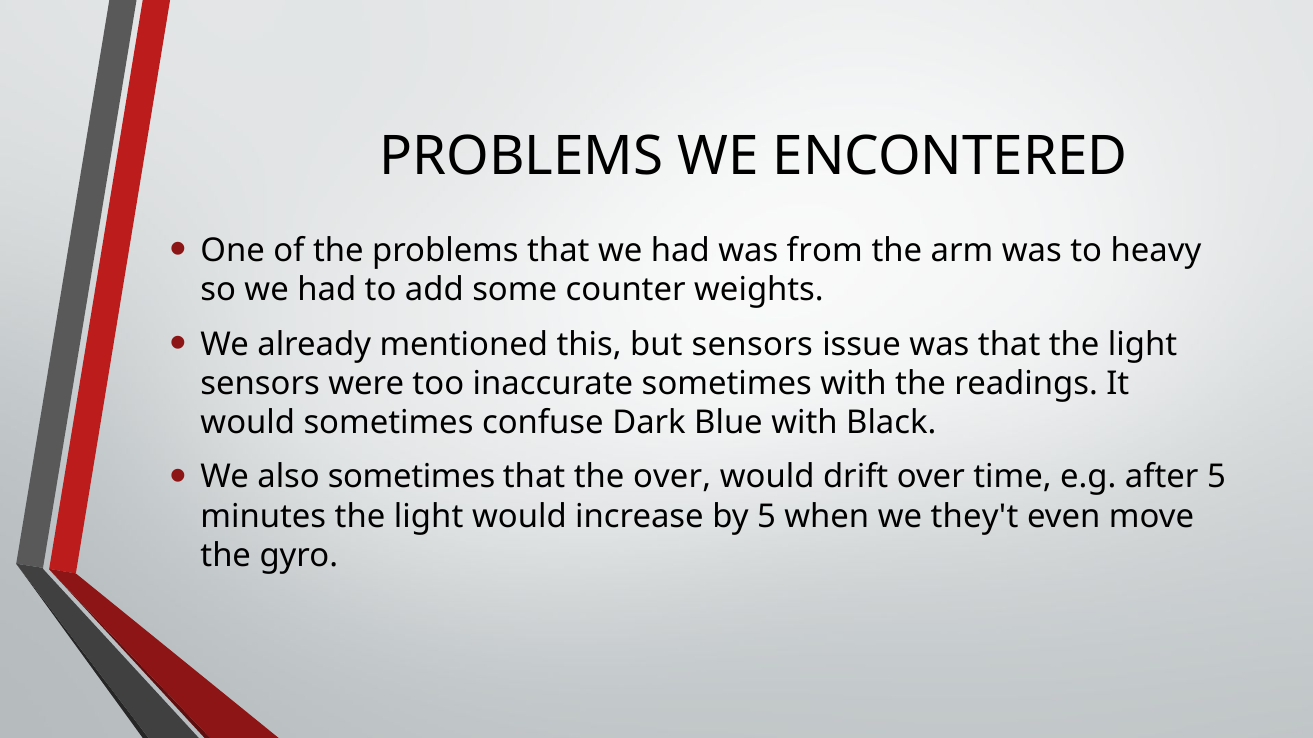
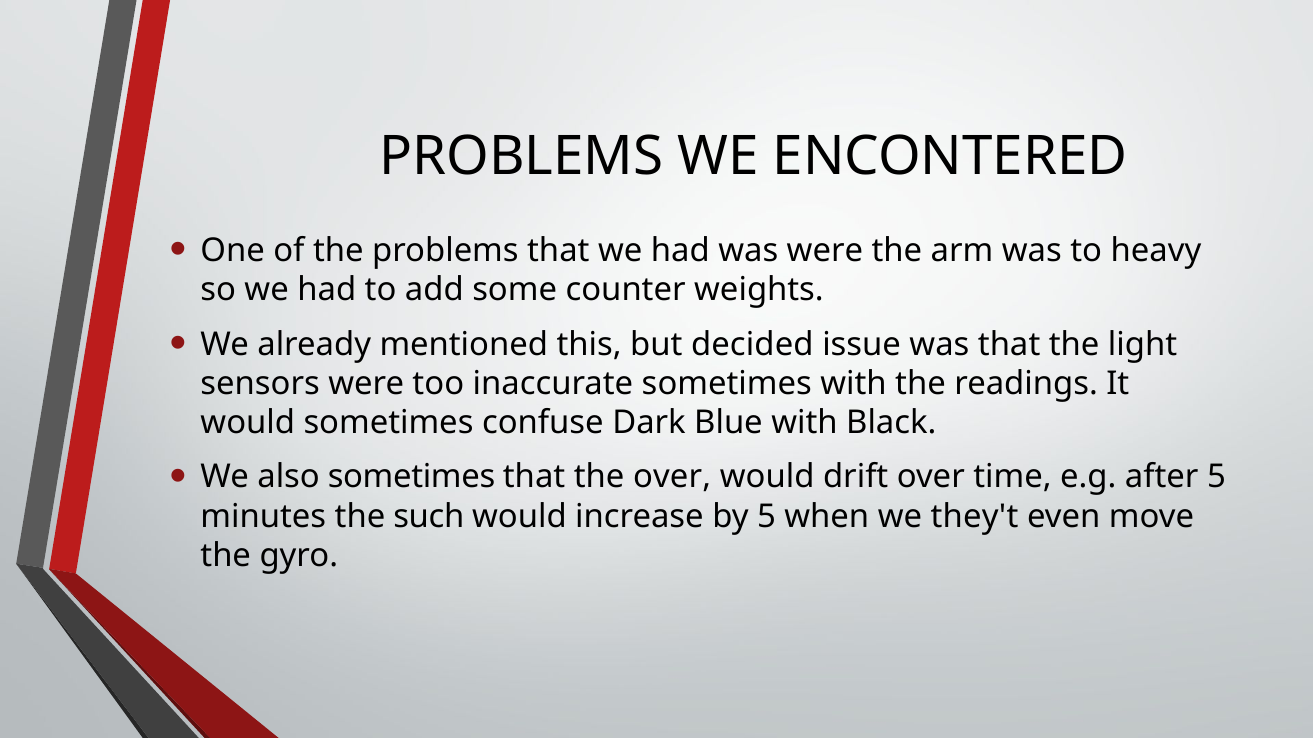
was from: from -> were
but sensors: sensors -> decided
minutes the light: light -> such
